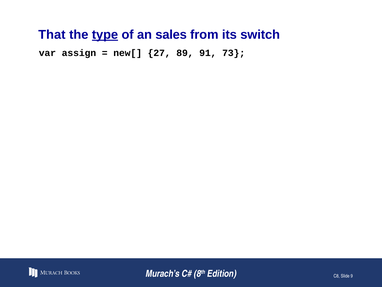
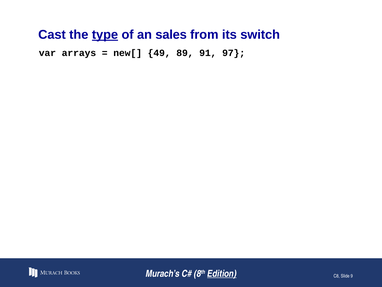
That: That -> Cast
assign: assign -> arrays
27: 27 -> 49
73: 73 -> 97
Edition underline: none -> present
